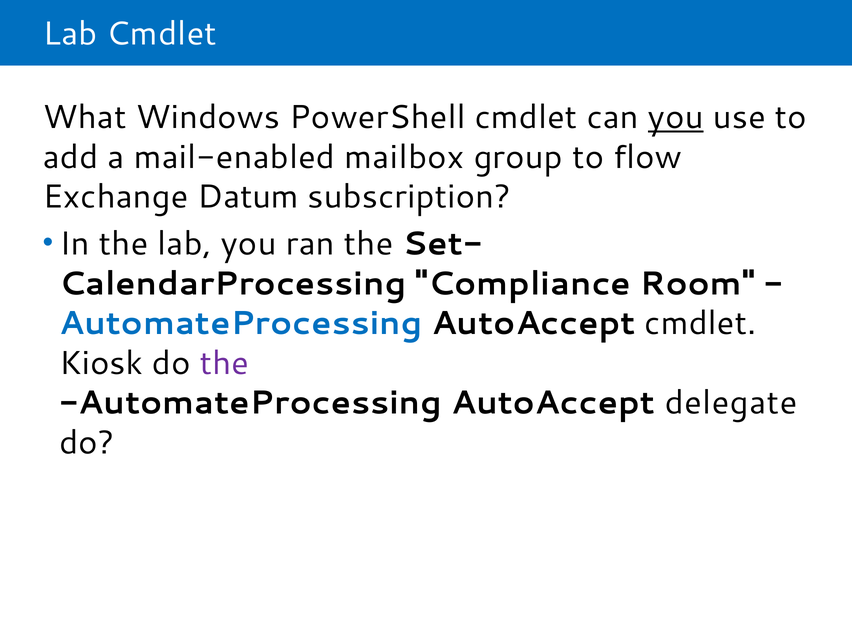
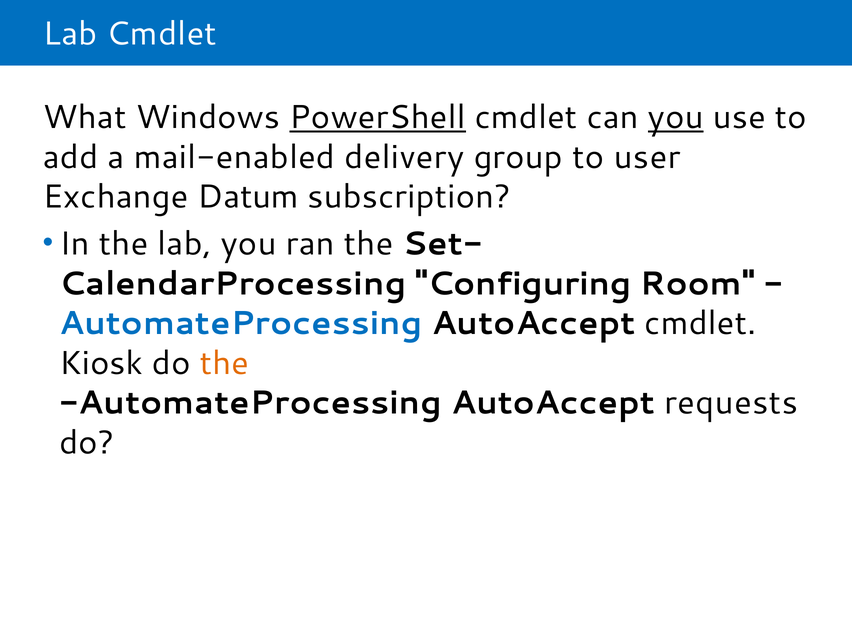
PowerShell underline: none -> present
mailbox: mailbox -> delivery
flow: flow -> user
Compliance: Compliance -> Configuring
the at (224, 363) colour: purple -> orange
delegate: delegate -> requests
